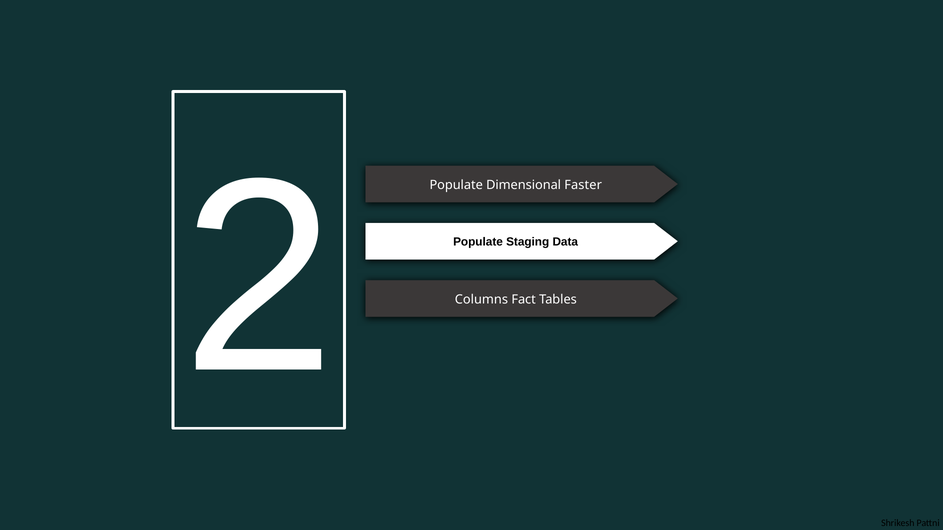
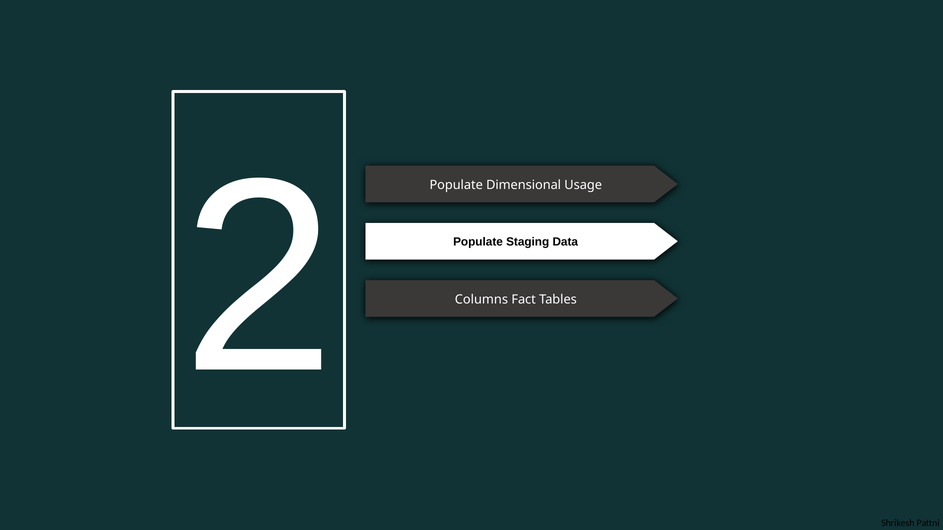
Faster: Faster -> Usage
